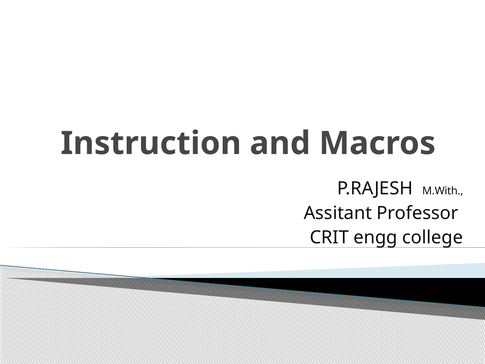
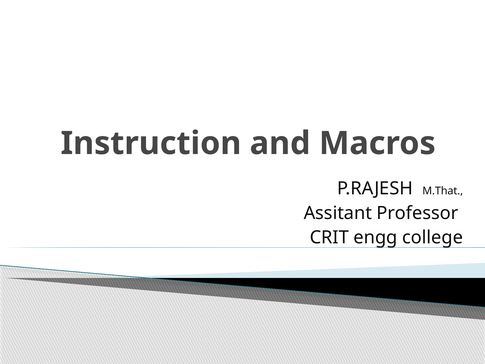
M.With: M.With -> M.That
